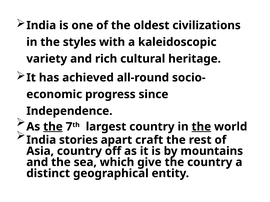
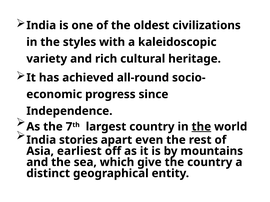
the at (53, 127) underline: present -> none
craft: craft -> even
Asia country: country -> earliest
